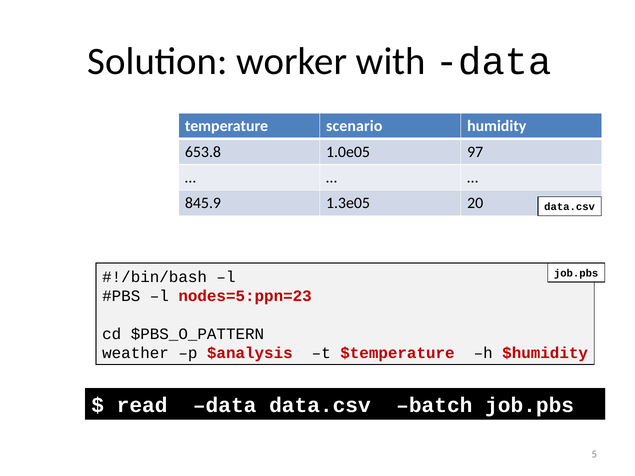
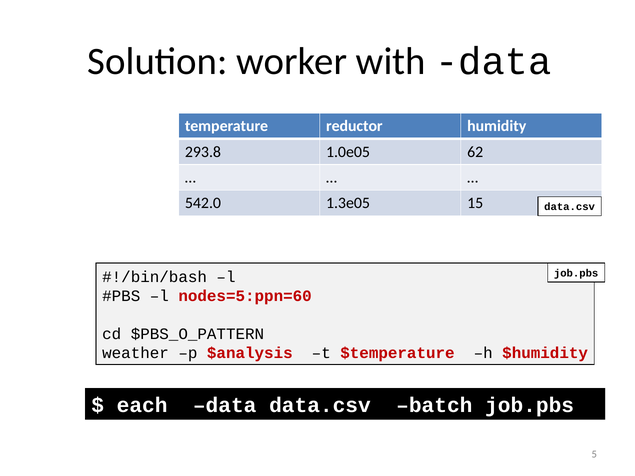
scenario: scenario -> reductor
653.8: 653.8 -> 293.8
97: 97 -> 62
845.9: 845.9 -> 542.0
20: 20 -> 15
nodes=5:ppn=23: nodes=5:ppn=23 -> nodes=5:ppn=60
read: read -> each
